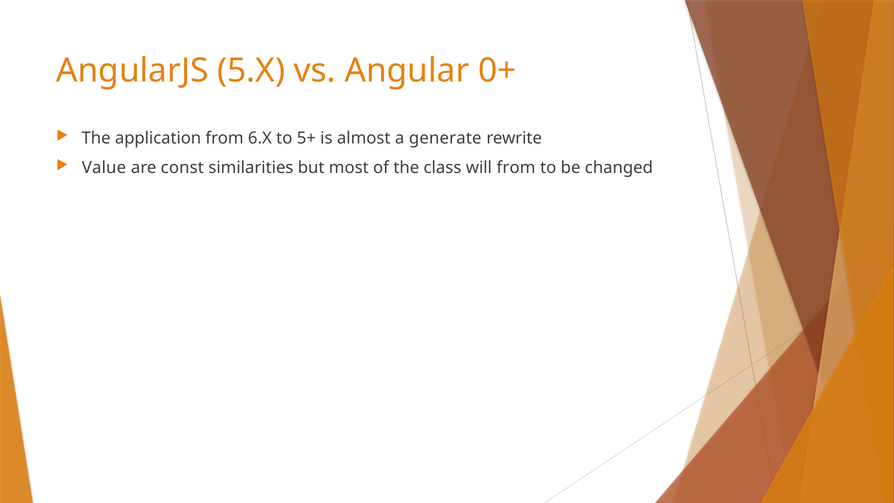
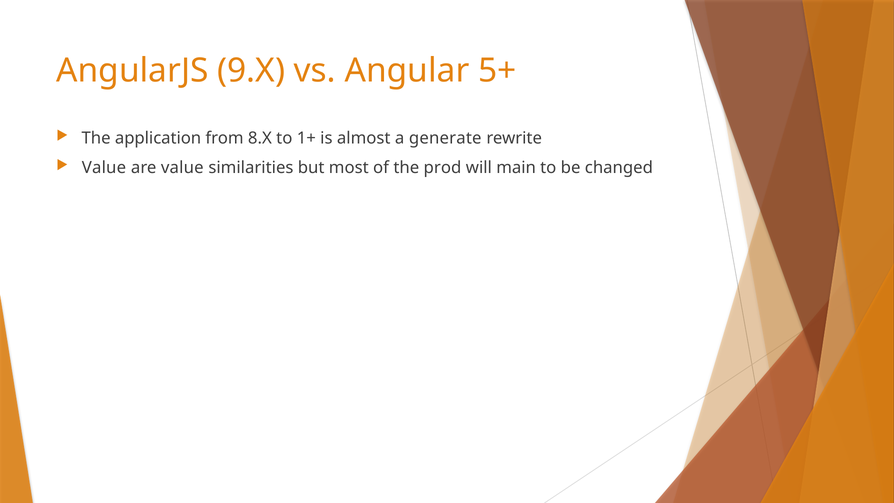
5.X: 5.X -> 9.X
0+: 0+ -> 5+
6.X: 6.X -> 8.X
5+: 5+ -> 1+
are const: const -> value
class: class -> prod
will from: from -> main
